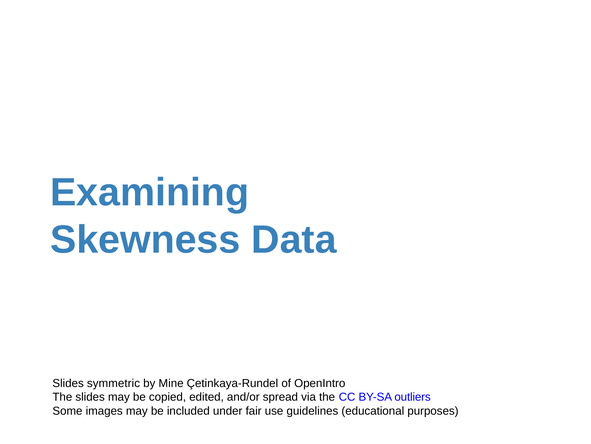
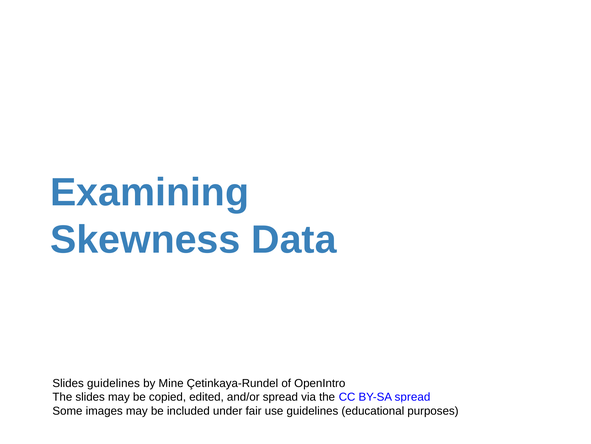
Slides symmetric: symmetric -> guidelines
BY-SA outliers: outliers -> spread
